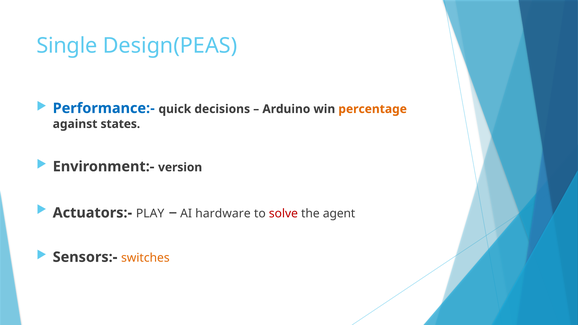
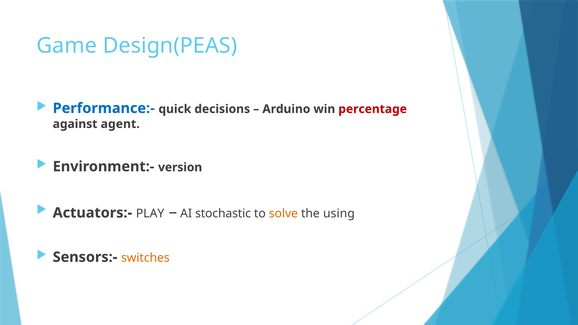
Single: Single -> Game
percentage colour: orange -> red
states: states -> agent
hardware: hardware -> stochastic
solve colour: red -> orange
agent: agent -> using
